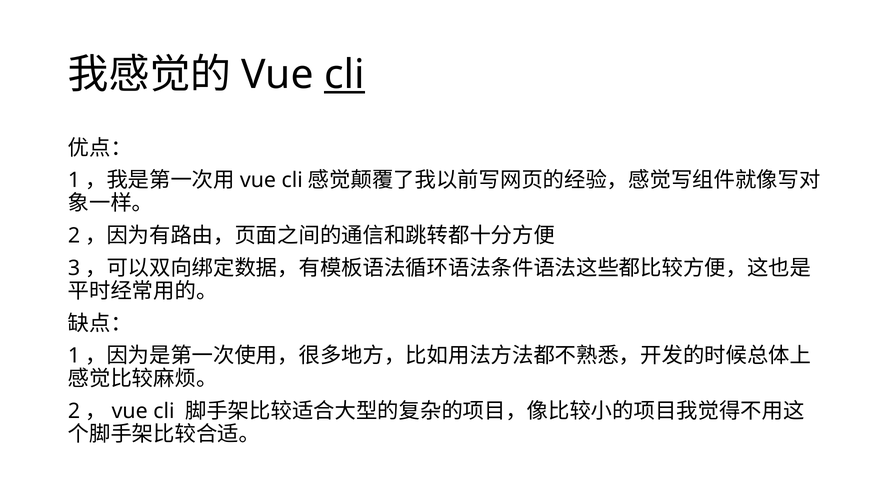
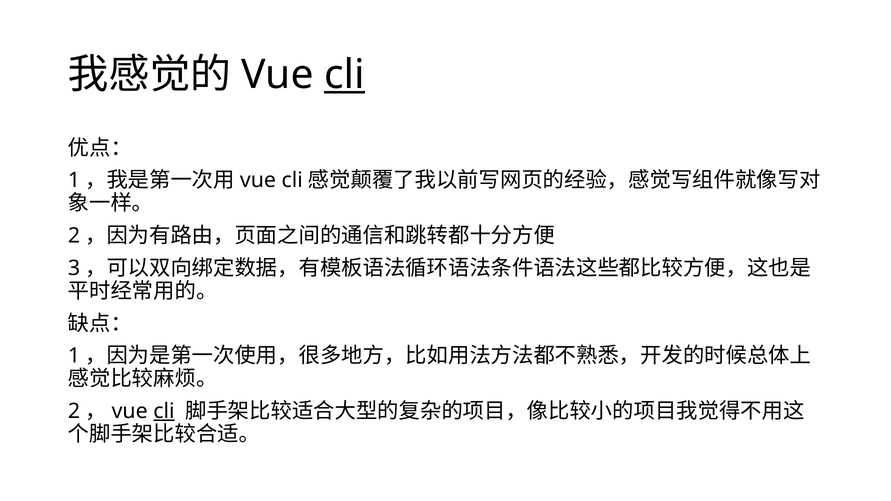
cli at (164, 411) underline: none -> present
